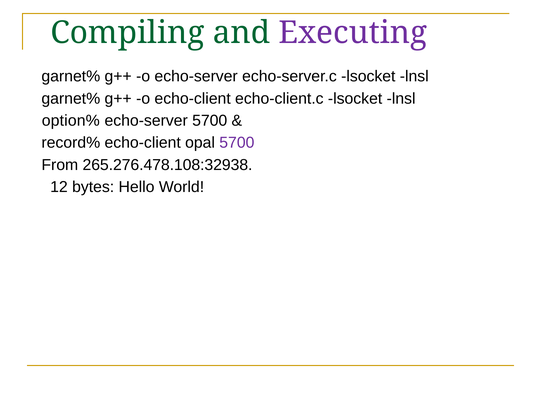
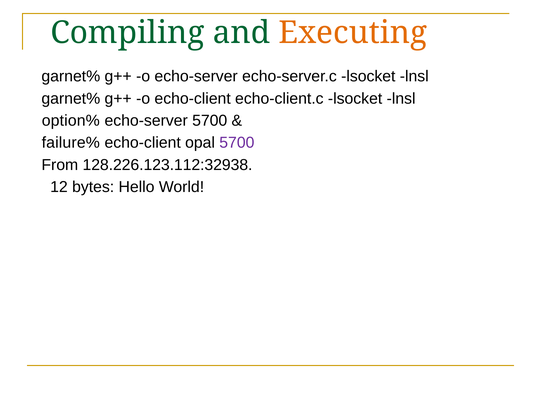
Executing colour: purple -> orange
record%: record% -> failure%
265.276.478.108:32938: 265.276.478.108:32938 -> 128.226.123.112:32938
